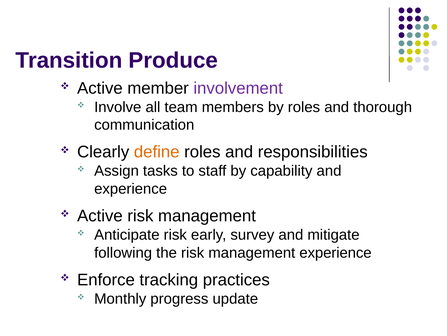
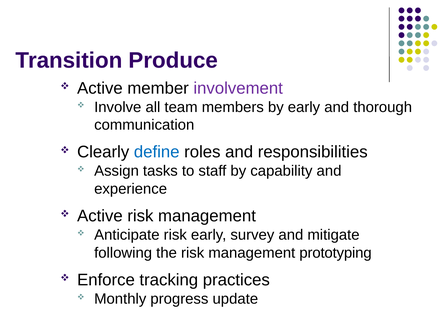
by roles: roles -> early
define colour: orange -> blue
management experience: experience -> prototyping
